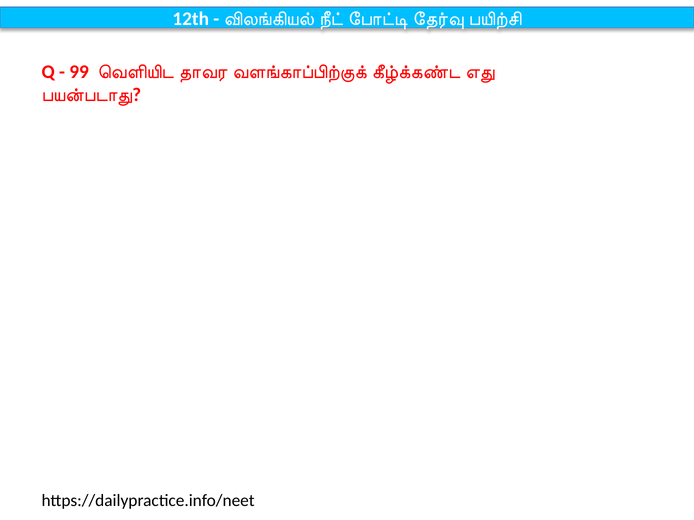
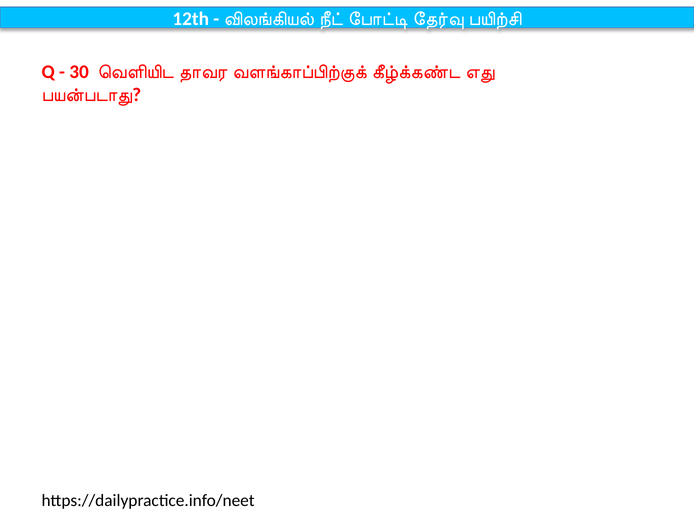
99: 99 -> 30
